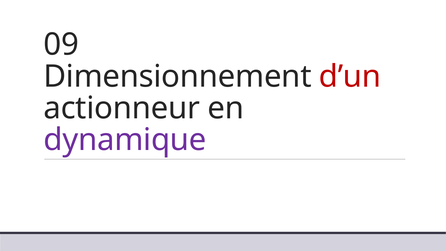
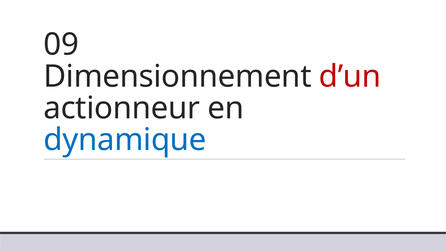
dynamique colour: purple -> blue
